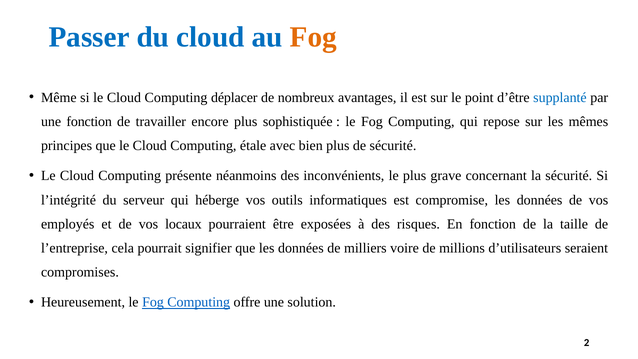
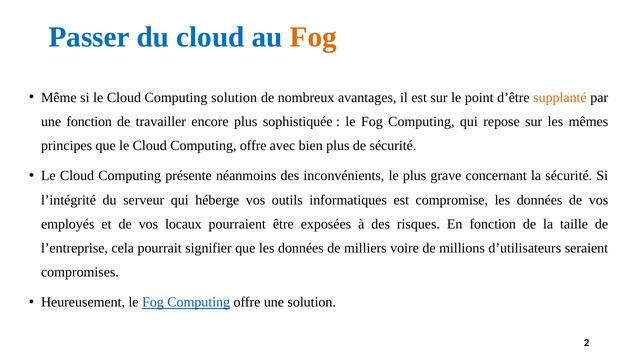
Computing déplacer: déplacer -> solution
supplanté colour: blue -> orange
Cloud Computing étale: étale -> offre
